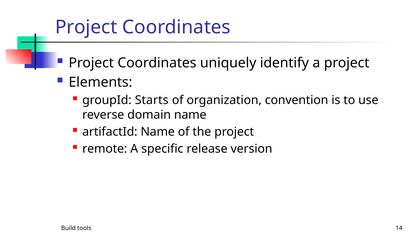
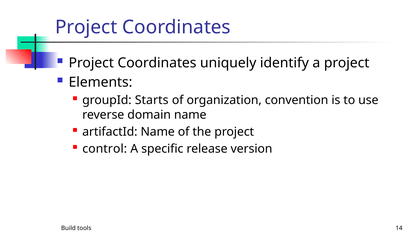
remote: remote -> control
